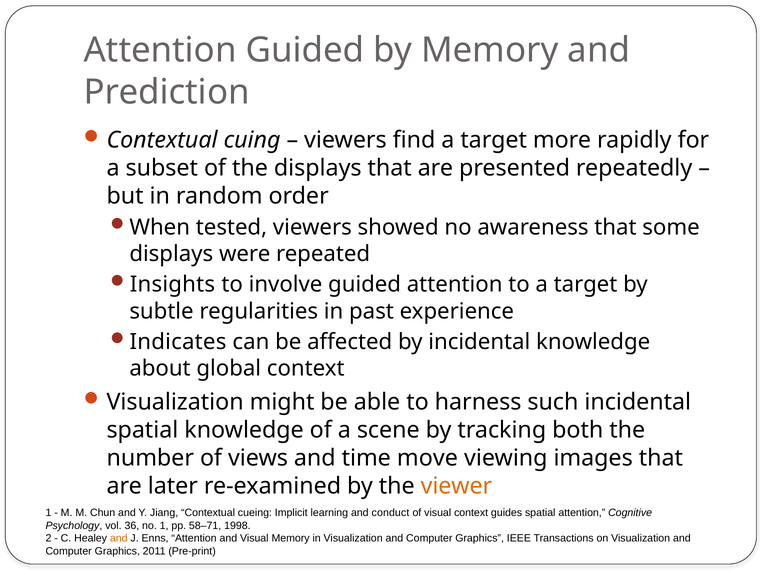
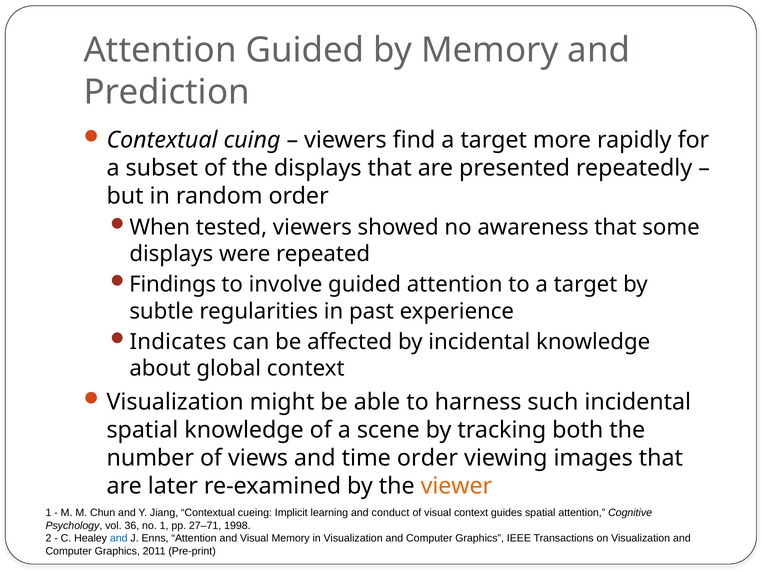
Insights: Insights -> Findings
time move: move -> order
58–71: 58–71 -> 27–71
and at (119, 538) colour: orange -> blue
